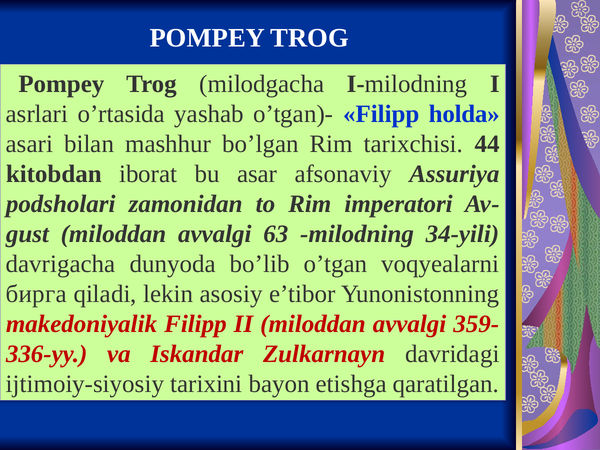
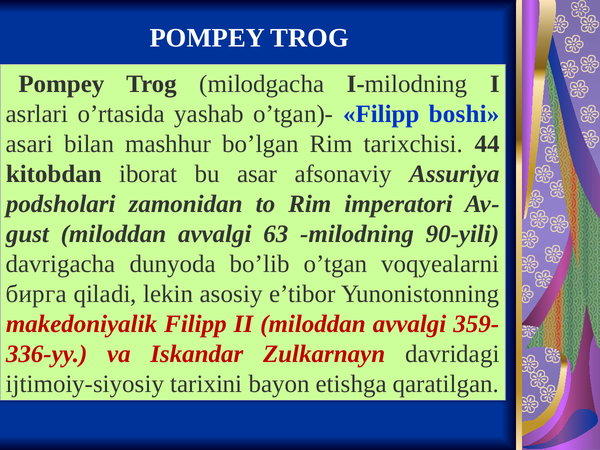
holda: holda -> boshi
34-yili: 34-yili -> 90-yili
